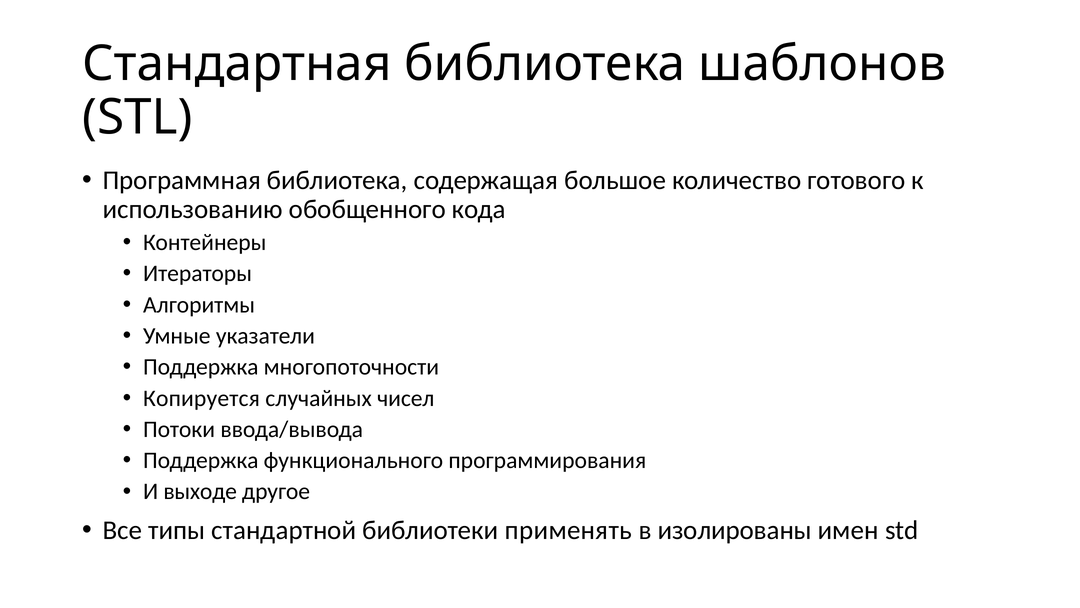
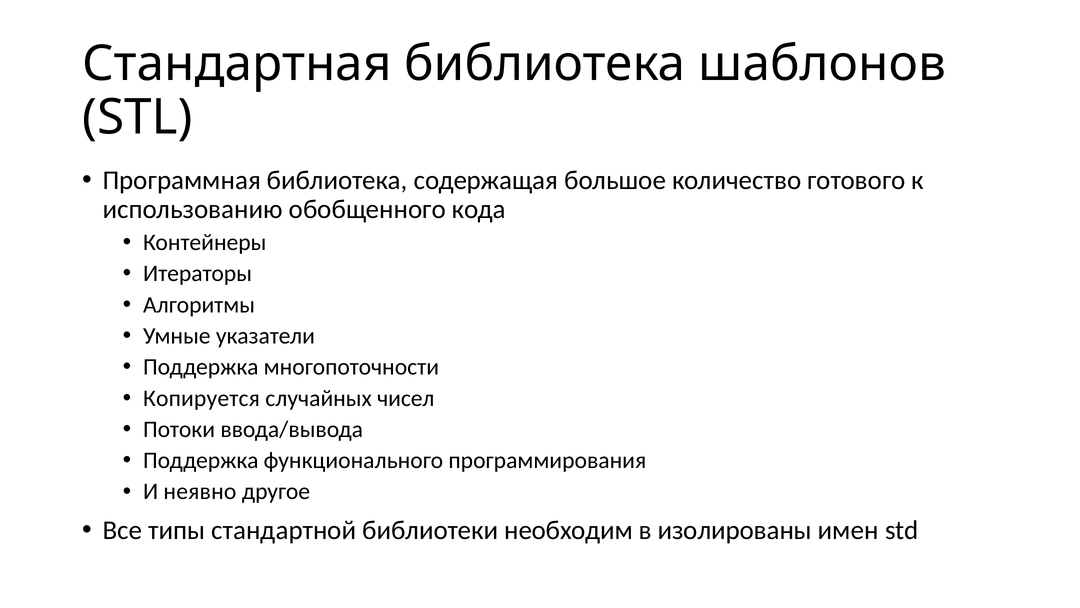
выходе: выходе -> неявно
применять: применять -> необходим
